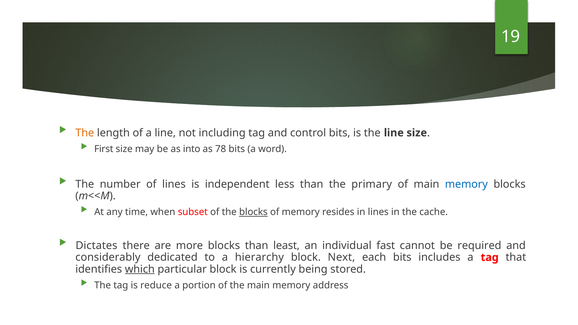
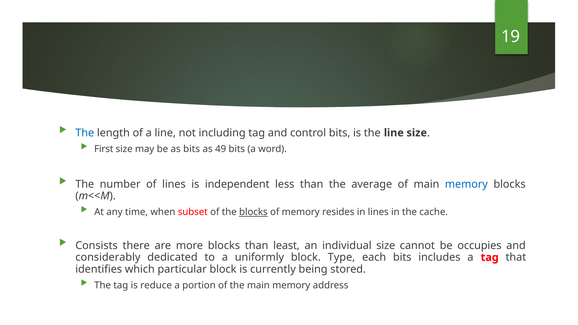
The at (85, 133) colour: orange -> blue
as into: into -> bits
78: 78 -> 49
primary: primary -> average
Dictates: Dictates -> Consists
individual fast: fast -> size
required: required -> occupies
hierarchy: hierarchy -> uniformly
Next: Next -> Type
which underline: present -> none
